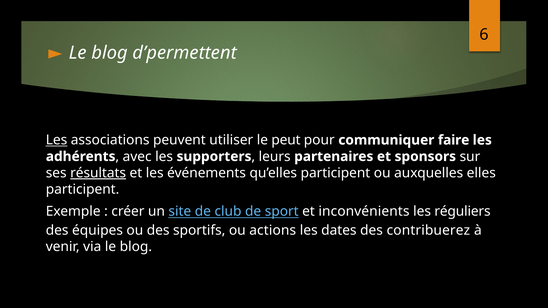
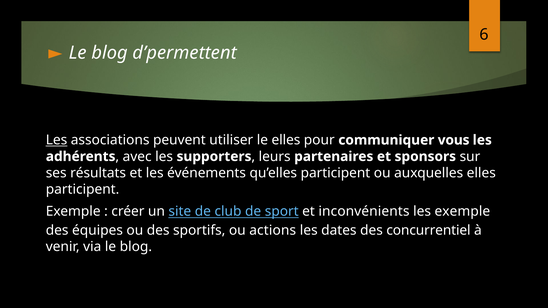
le peut: peut -> elles
faire: faire -> vous
résultats underline: present -> none
les réguliers: réguliers -> exemple
contribuerez: contribuerez -> concurrentiel
